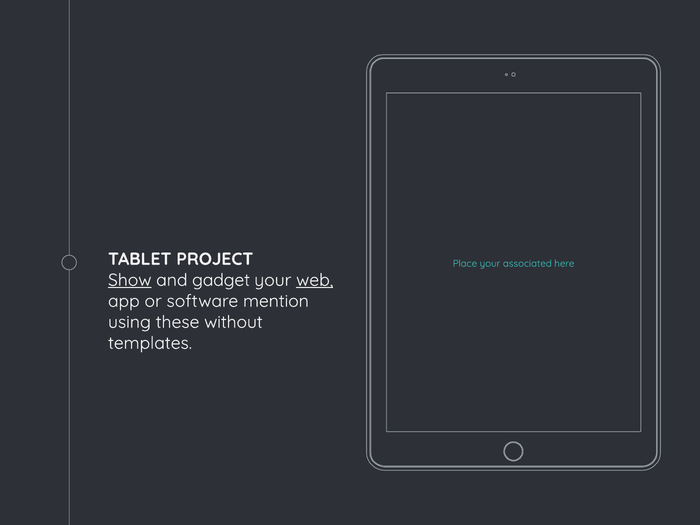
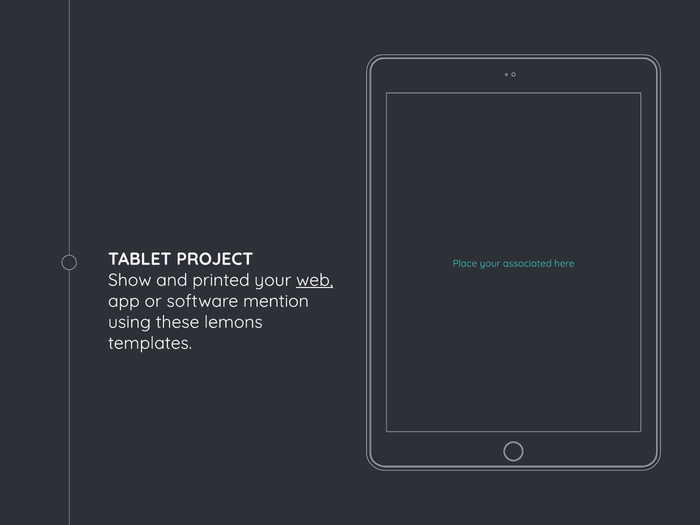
Show underline: present -> none
gadget: gadget -> printed
without: without -> lemons
